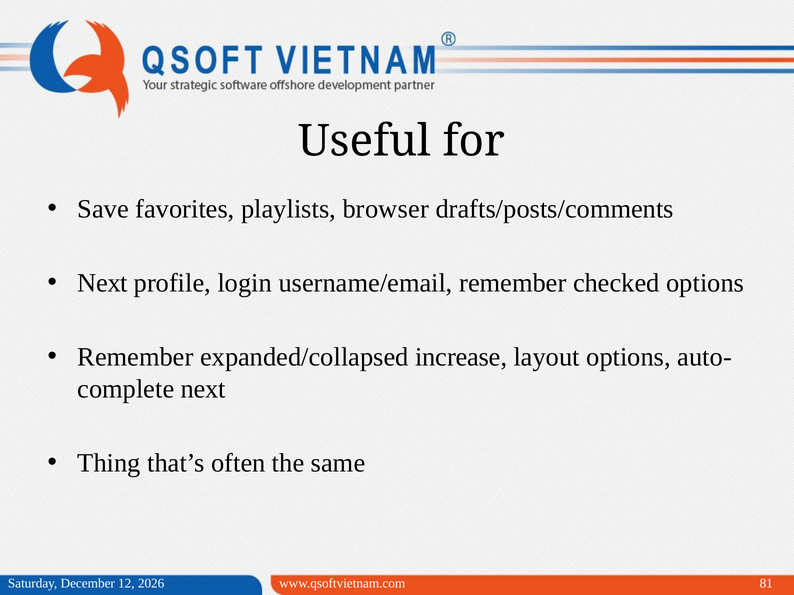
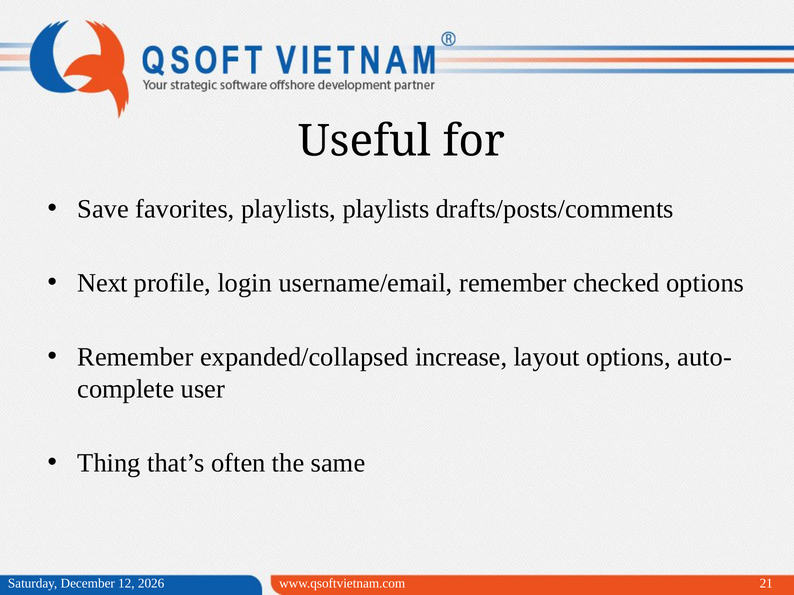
playlists browser: browser -> playlists
next at (203, 389): next -> user
81: 81 -> 21
